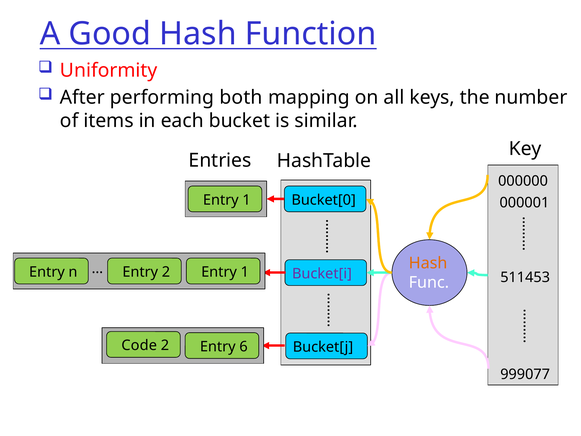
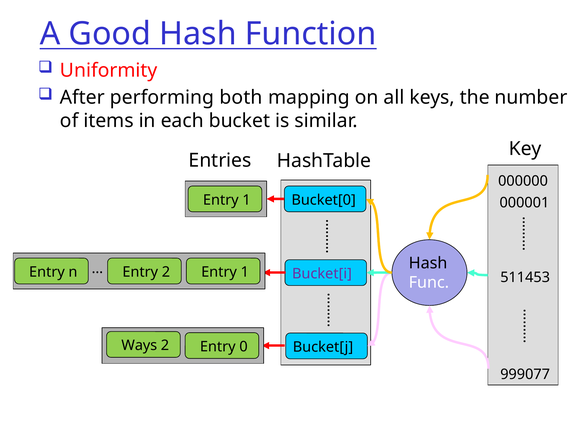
Hash at (428, 263) colour: orange -> black
Code: Code -> Ways
6: 6 -> 0
